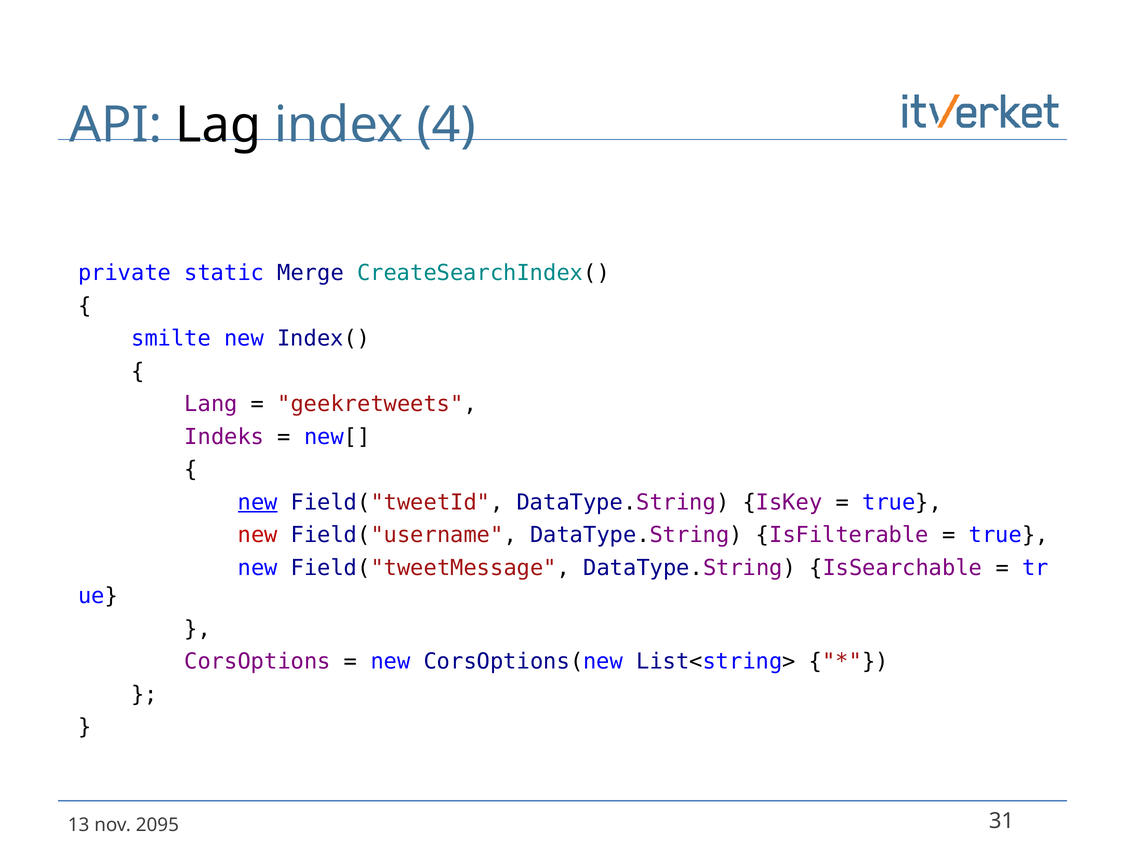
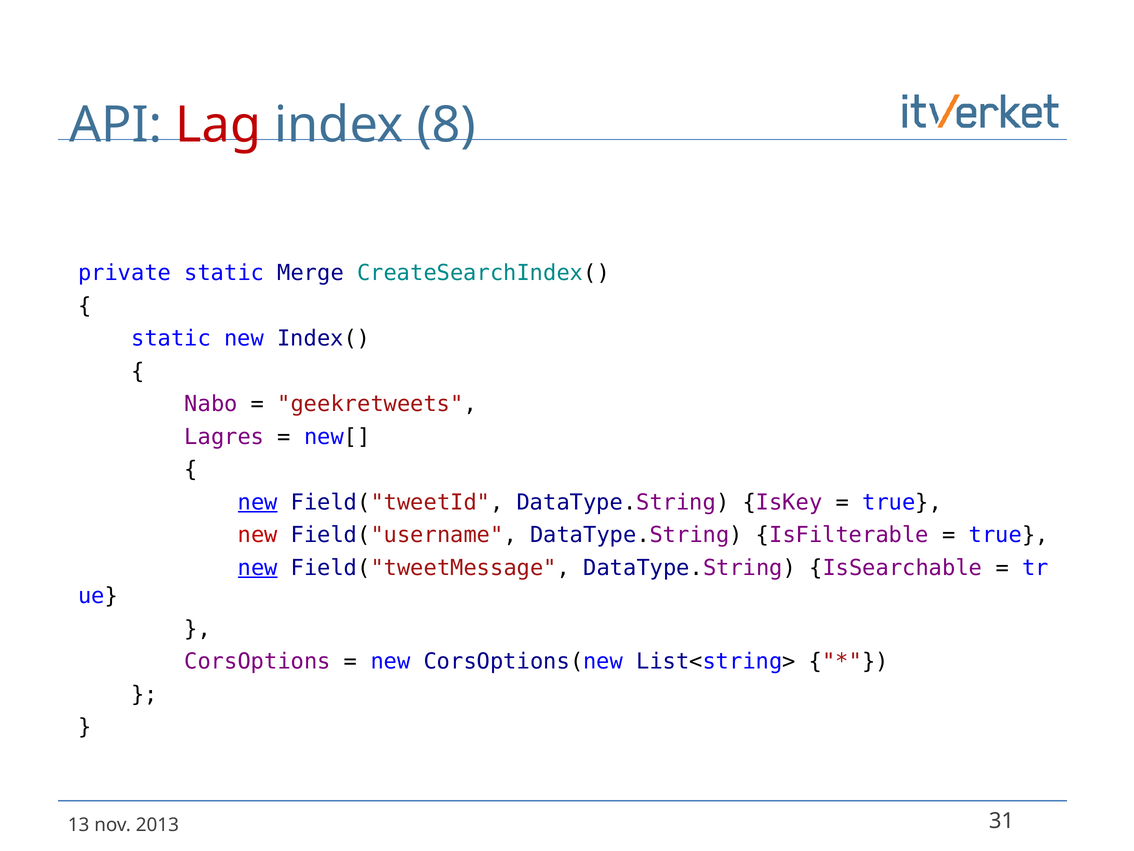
Lag colour: black -> red
4: 4 -> 8
smilte at (171, 338): smilte -> static
Lang: Lang -> Nabo
Indeks: Indeks -> Lagres
new at (258, 567) underline: none -> present
2095: 2095 -> 2013
